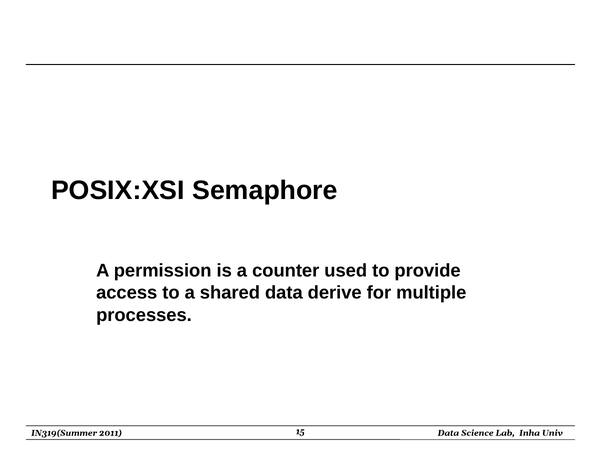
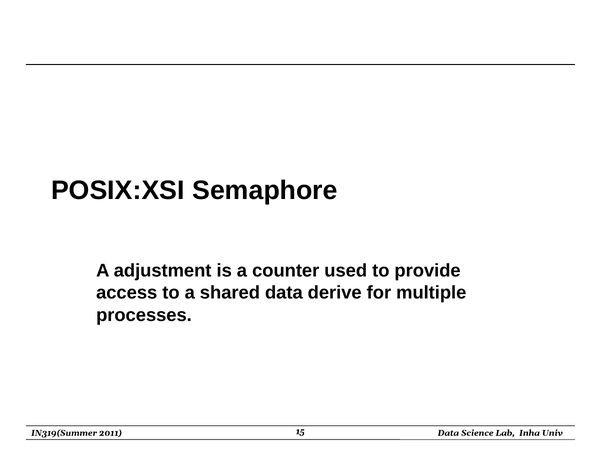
permission: permission -> adjustment
